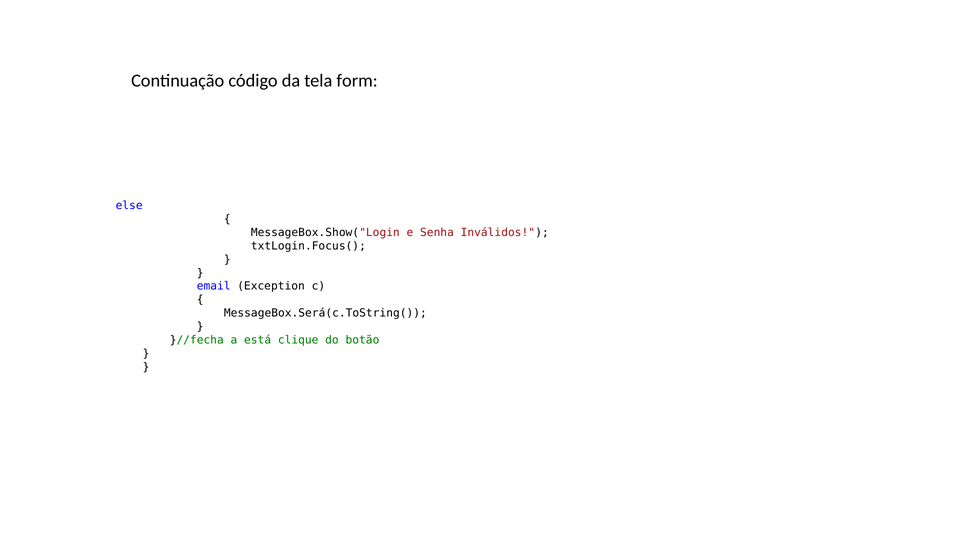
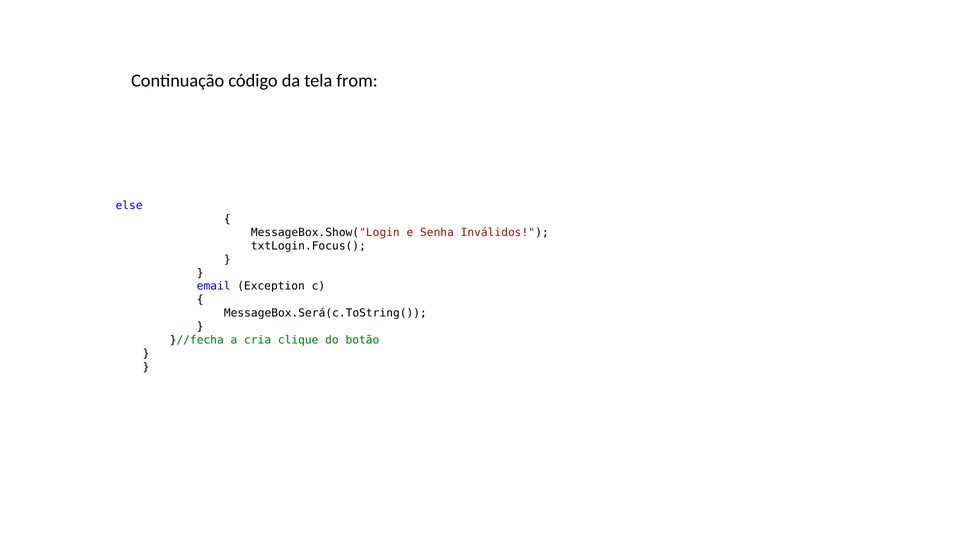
form: form -> from
está: está -> cria
